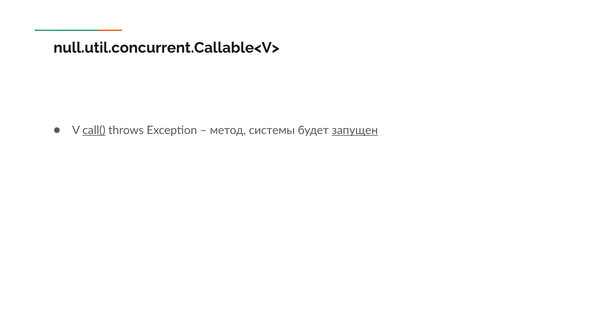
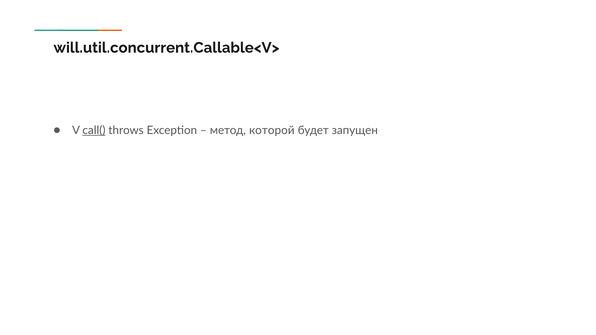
null.util.concurrent.Callable<V>: null.util.concurrent.Callable<V> -> will.util.concurrent.Callable<V>
системы: системы -> которой
запущен underline: present -> none
